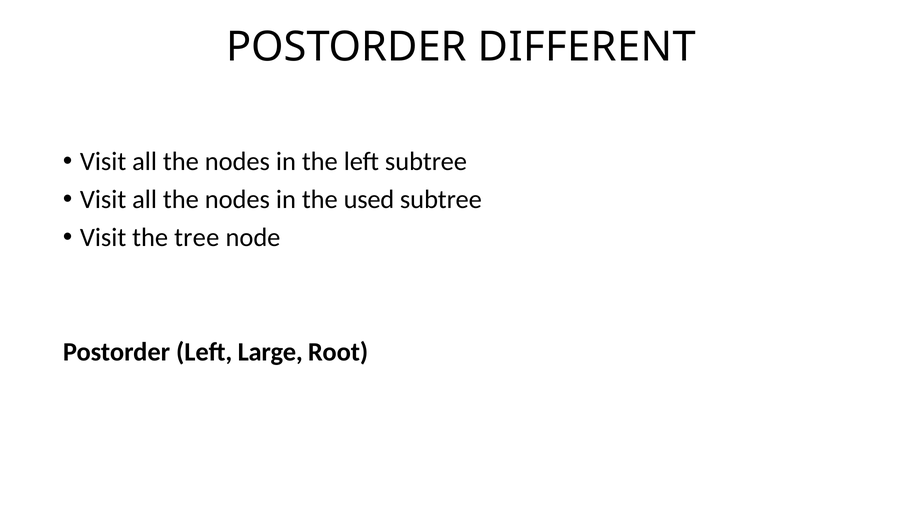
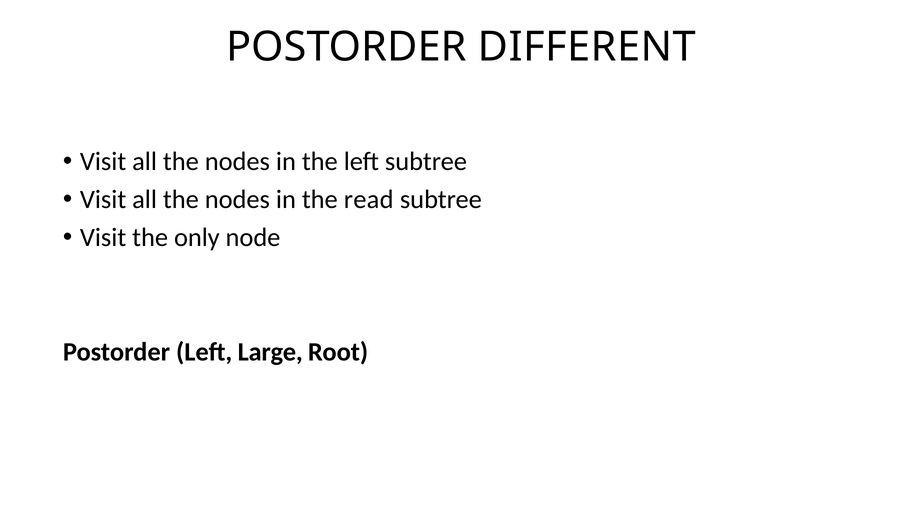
used: used -> read
tree: tree -> only
